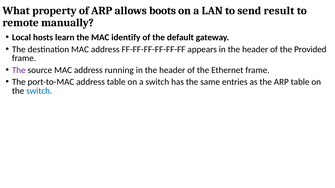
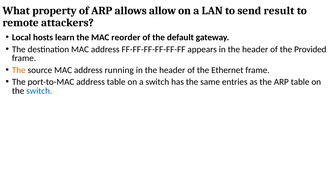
boots: boots -> allow
manually: manually -> attackers
identify: identify -> reorder
The at (19, 70) colour: purple -> orange
